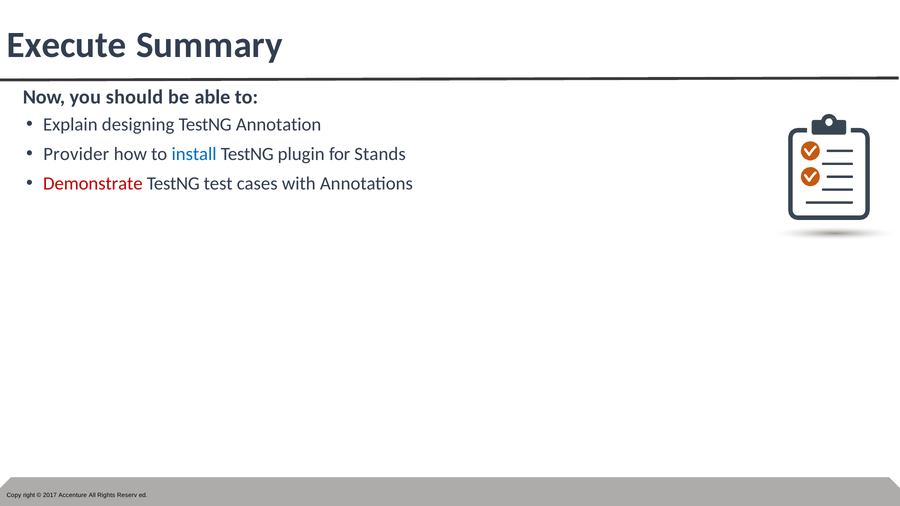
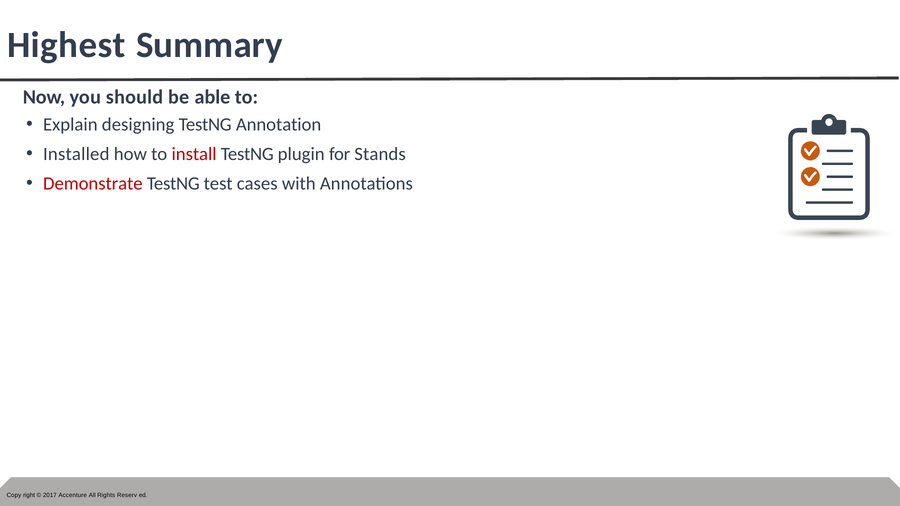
Execute: Execute -> Highest
Provider: Provider -> Installed
install colour: blue -> red
